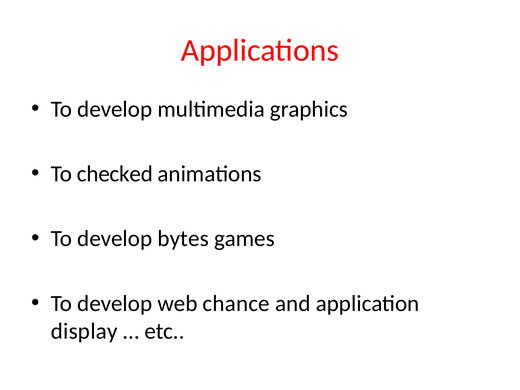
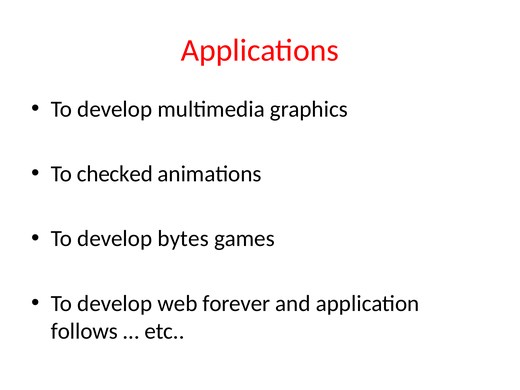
chance: chance -> forever
display: display -> follows
